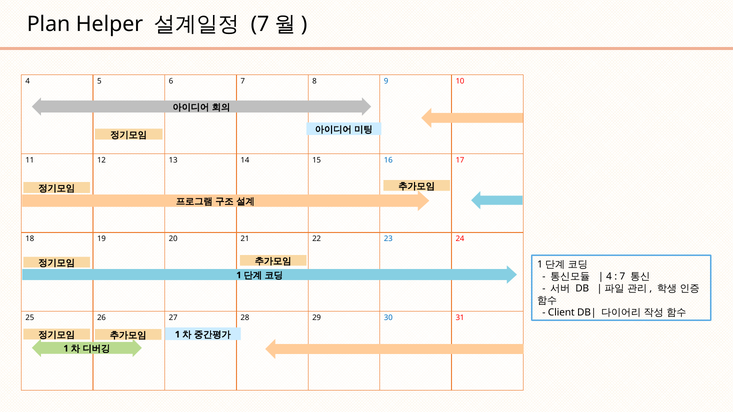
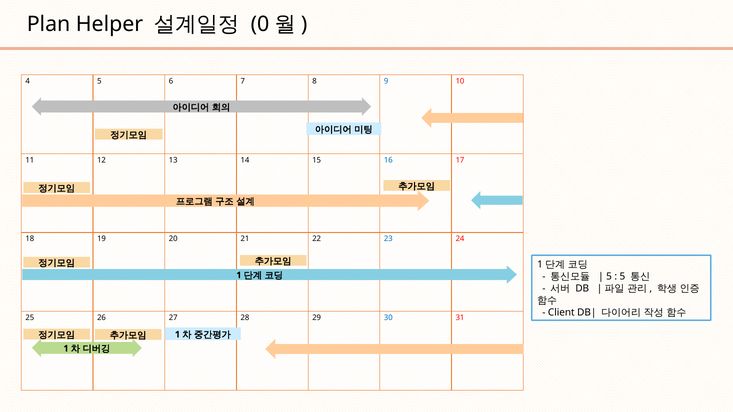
7 at (260, 24): 7 -> 0
4 at (609, 277): 4 -> 5
7 at (622, 277): 7 -> 5
